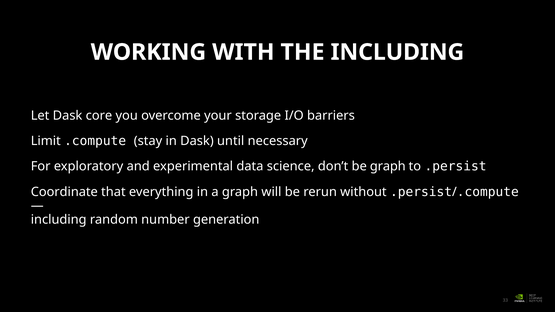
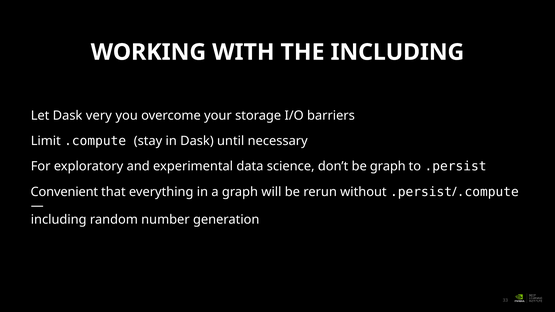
core: core -> very
Coordinate: Coordinate -> Convenient
